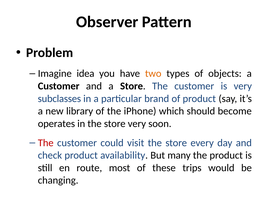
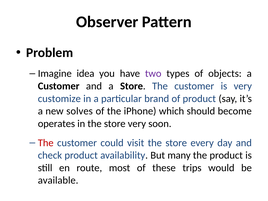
two colour: orange -> purple
subclasses: subclasses -> customize
library: library -> solves
changing: changing -> available
